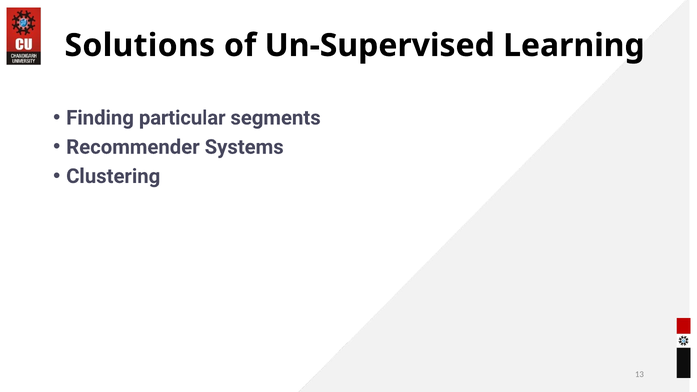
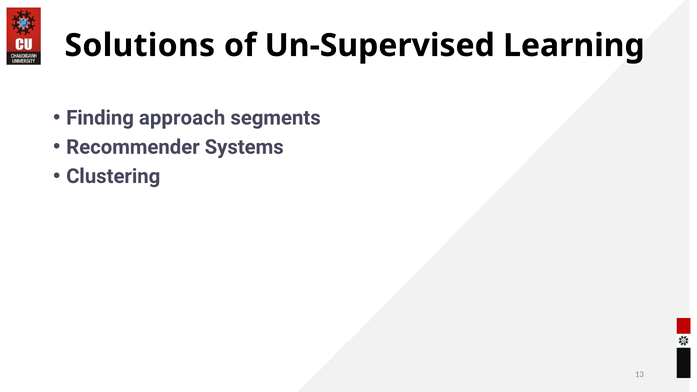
particular: particular -> approach
